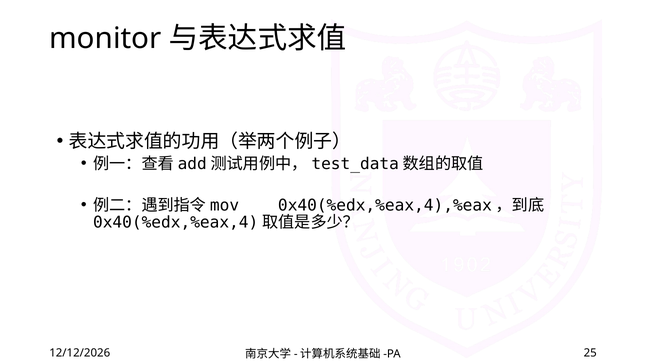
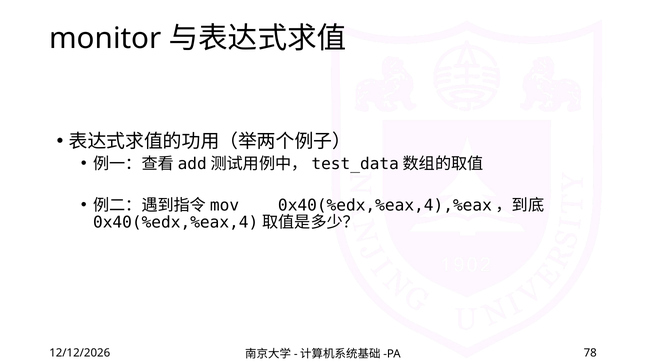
25: 25 -> 78
